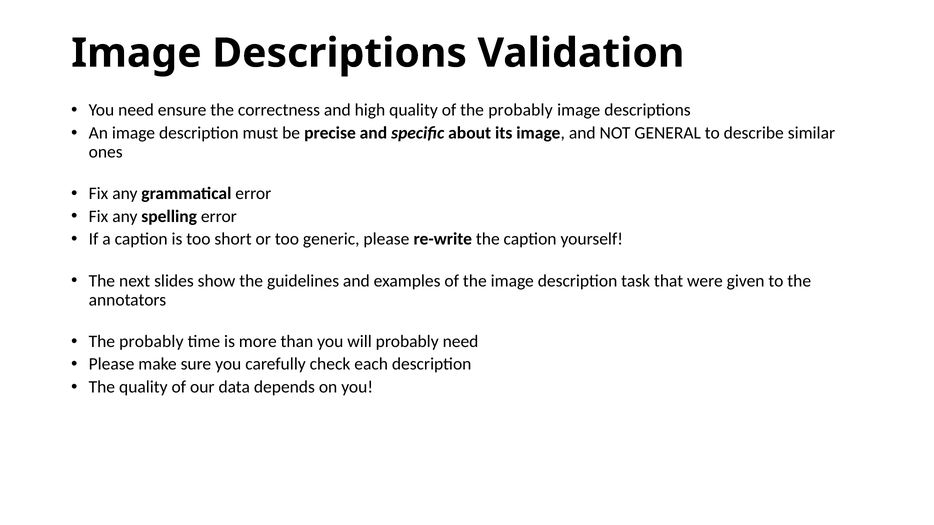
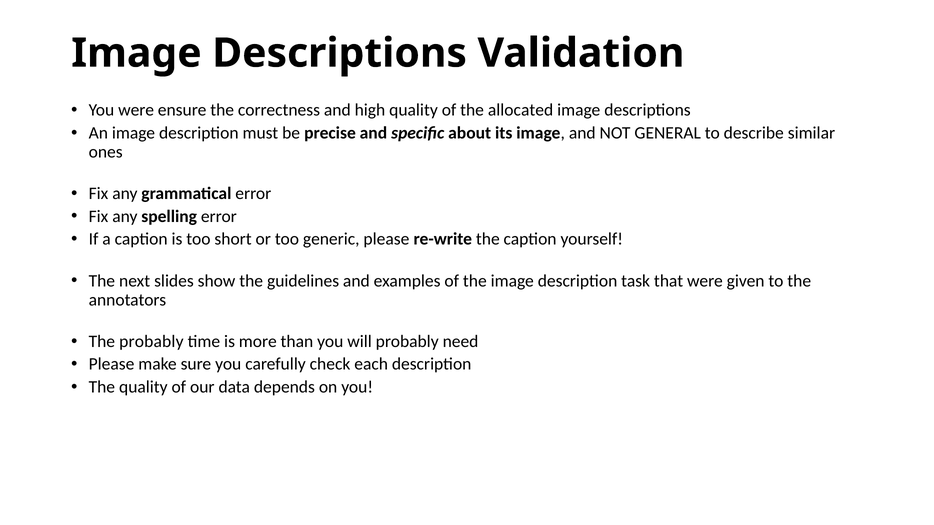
You need: need -> were
of the probably: probably -> allocated
